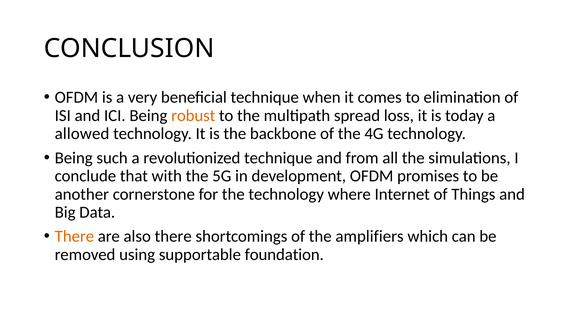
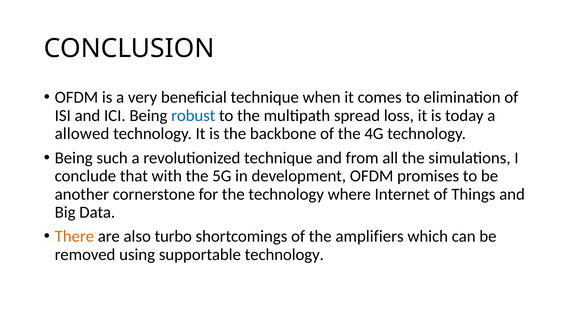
robust colour: orange -> blue
also there: there -> turbo
supportable foundation: foundation -> technology
